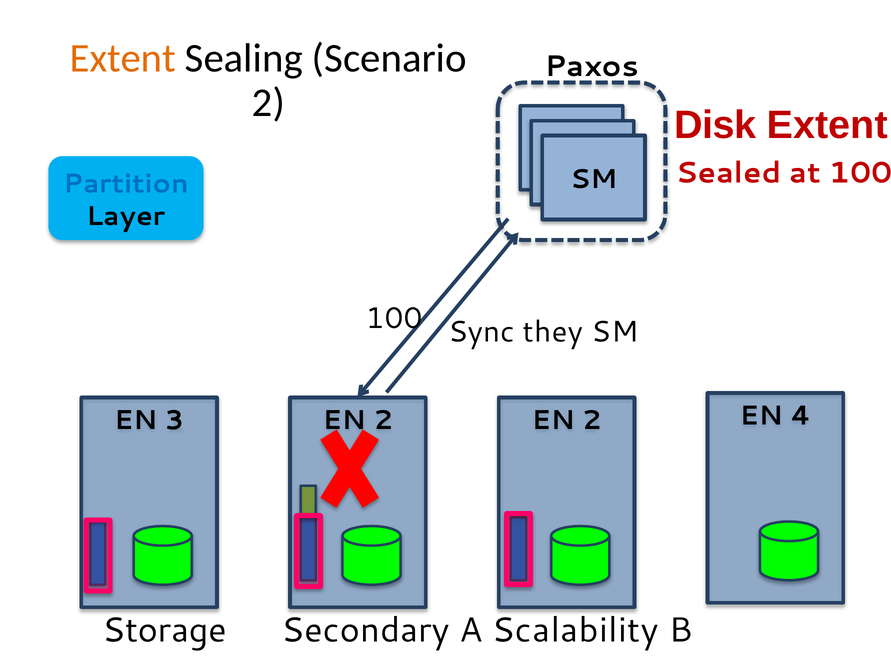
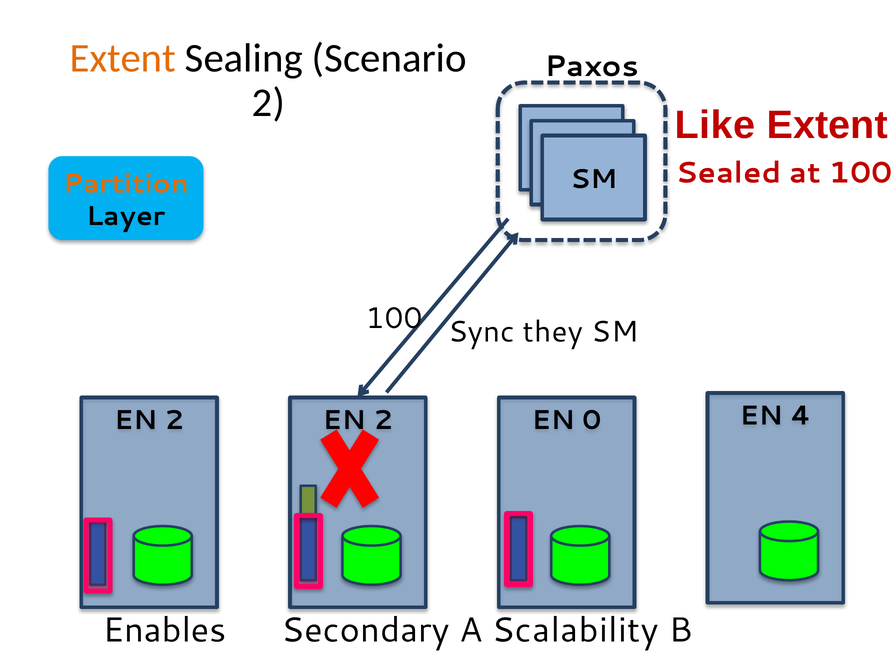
Disk: Disk -> Like
Partition colour: blue -> orange
3 at (175, 420): 3 -> 2
2 at (592, 420): 2 -> 0
Storage: Storage -> Enables
